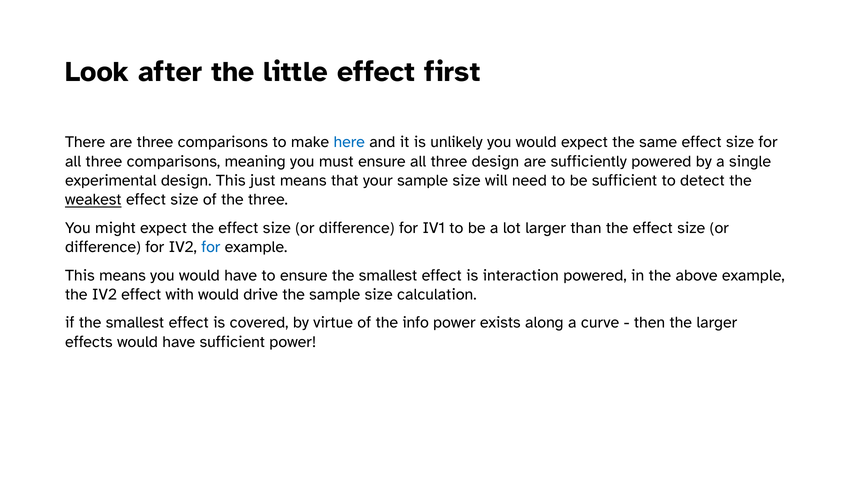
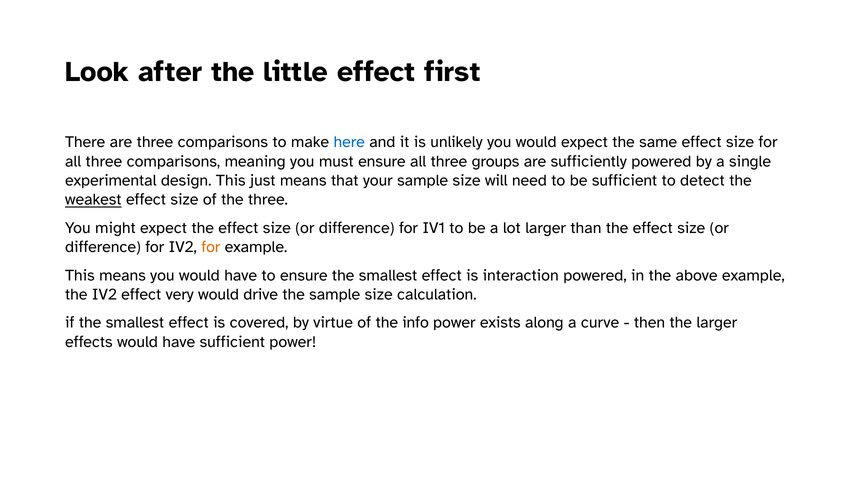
three design: design -> groups
for at (211, 247) colour: blue -> orange
with: with -> very
